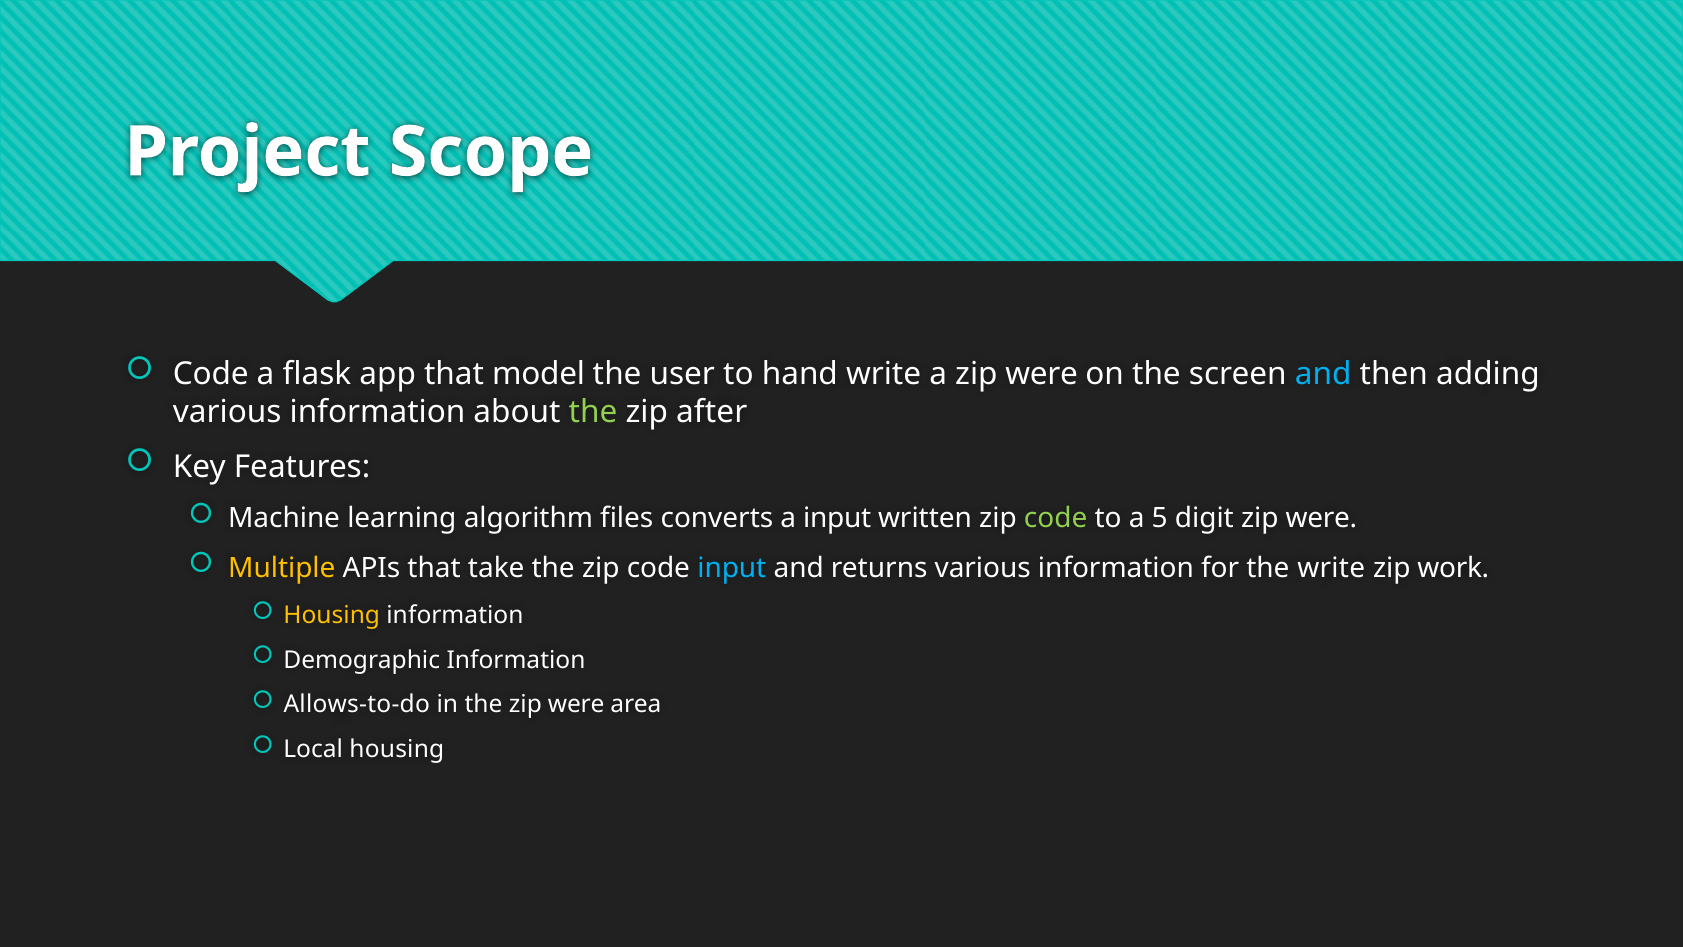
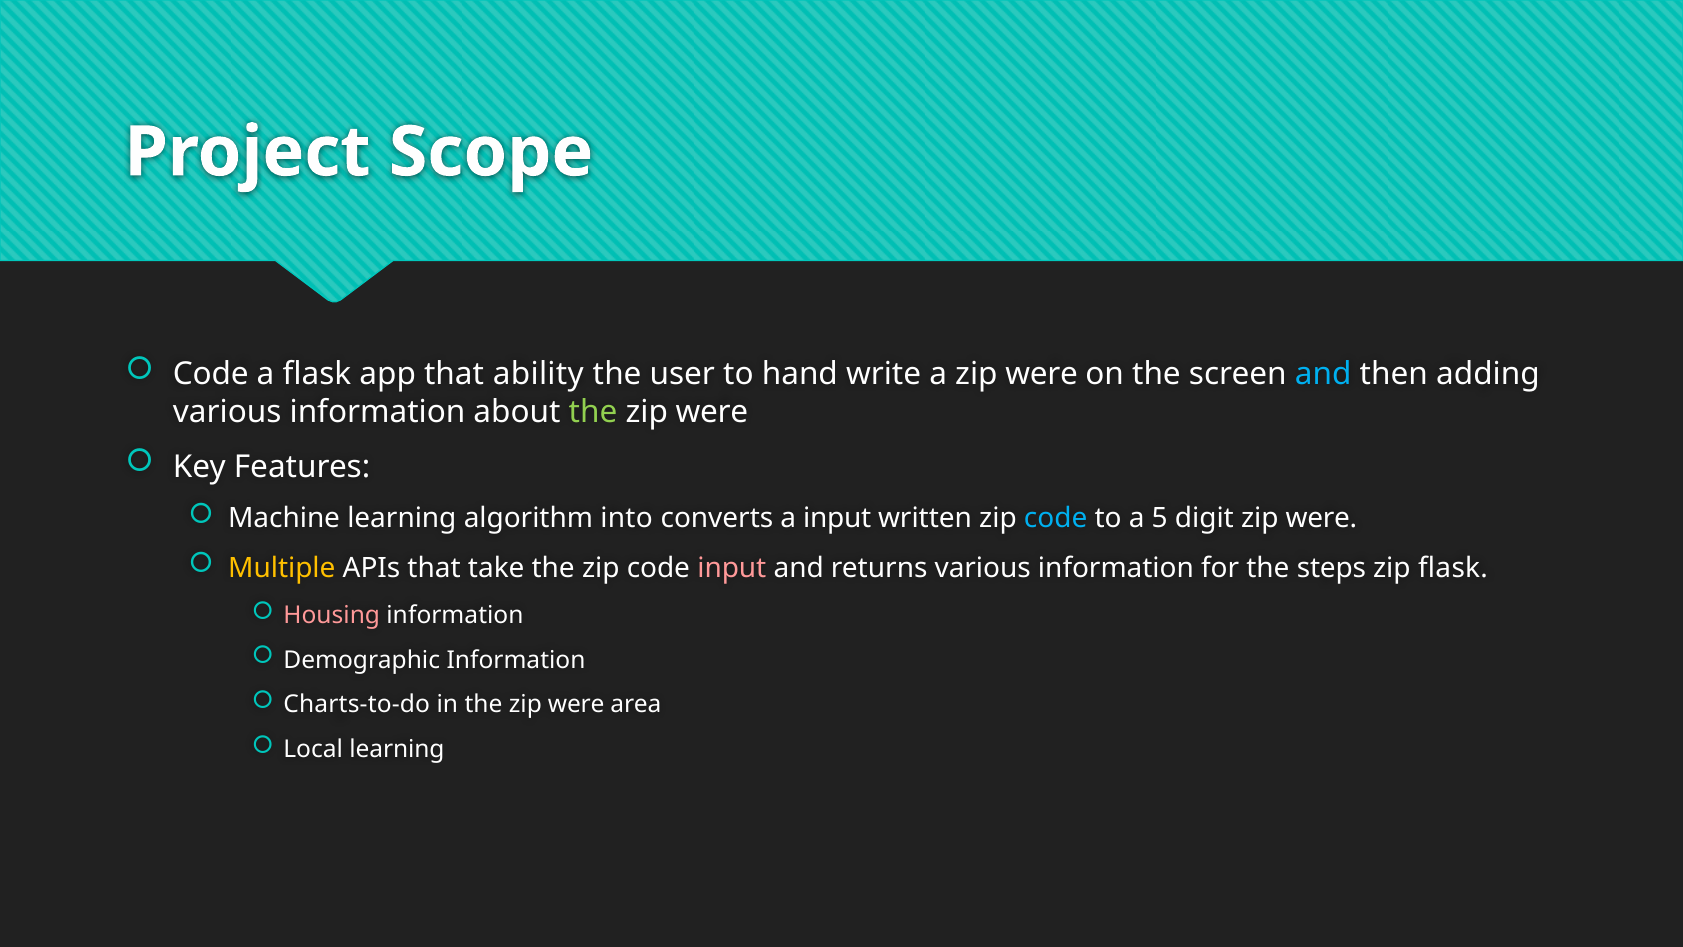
model: model -> ability
after at (712, 412): after -> were
files: files -> into
code at (1056, 518) colour: light green -> light blue
input at (732, 568) colour: light blue -> pink
the write: write -> steps
zip work: work -> flask
Housing at (332, 615) colour: yellow -> pink
Allows-to-do: Allows-to-do -> Charts-to-do
Local housing: housing -> learning
